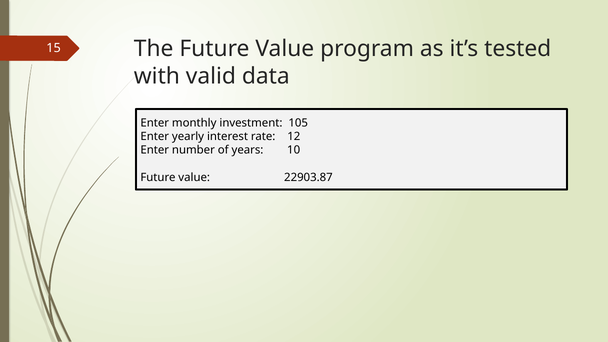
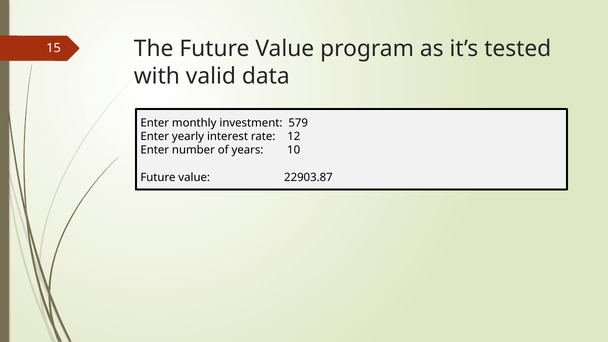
105: 105 -> 579
